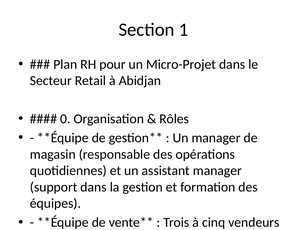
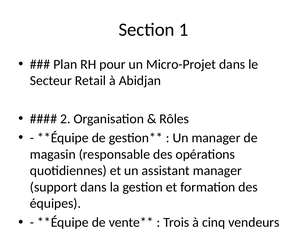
0 at (65, 119): 0 -> 2
